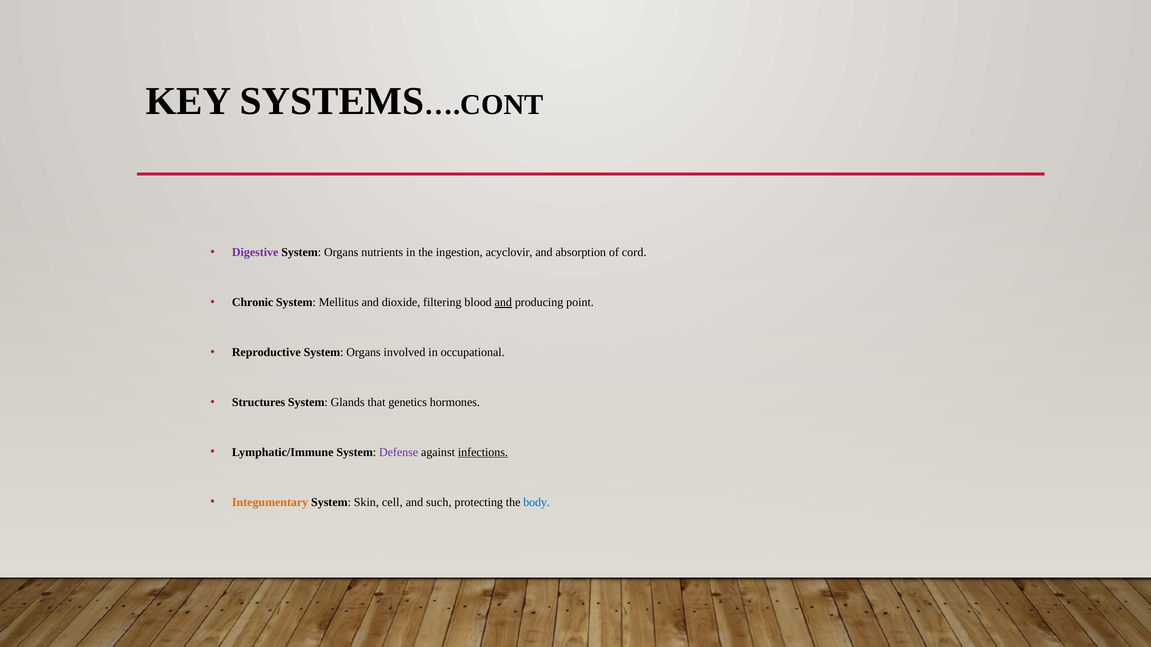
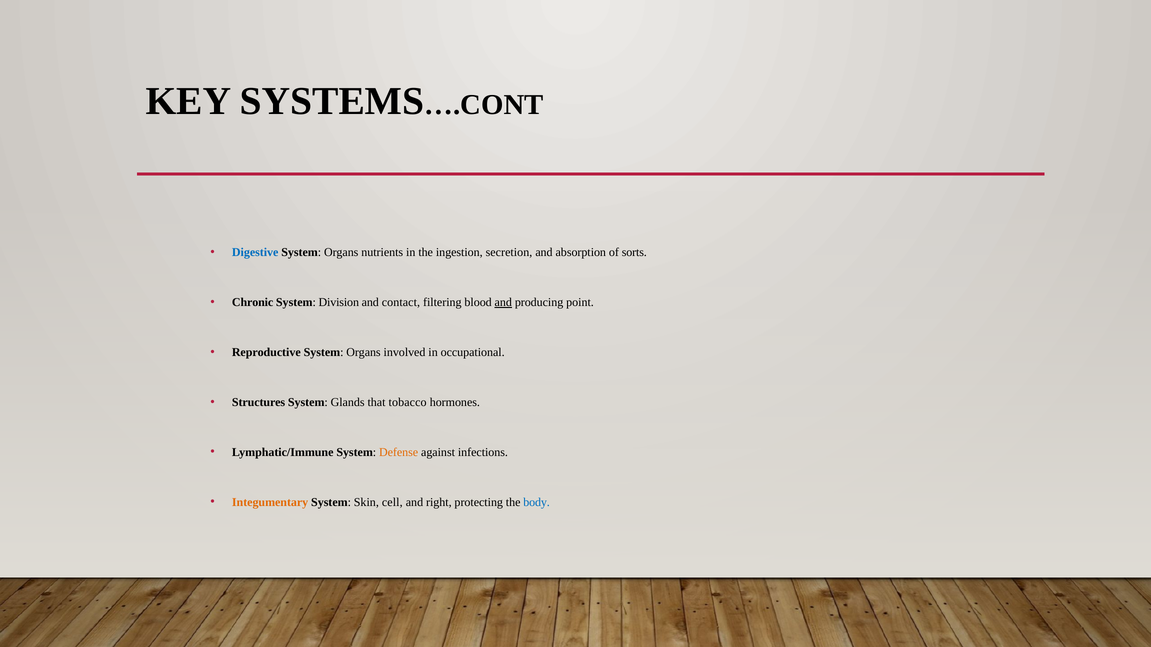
Digestive colour: purple -> blue
acyclovir: acyclovir -> secretion
cord: cord -> sorts
Mellitus: Mellitus -> Division
dioxide: dioxide -> contact
genetics: genetics -> tobacco
Defense colour: purple -> orange
infections underline: present -> none
such: such -> right
